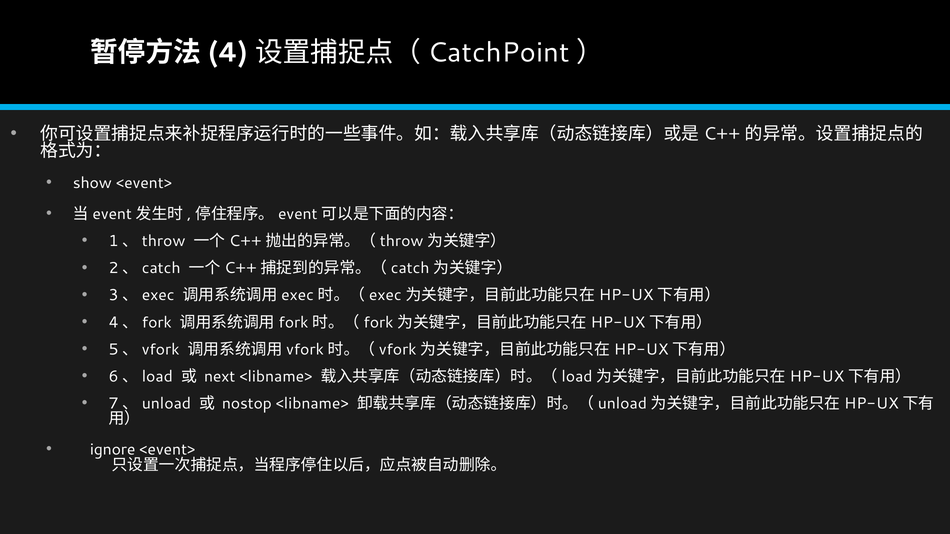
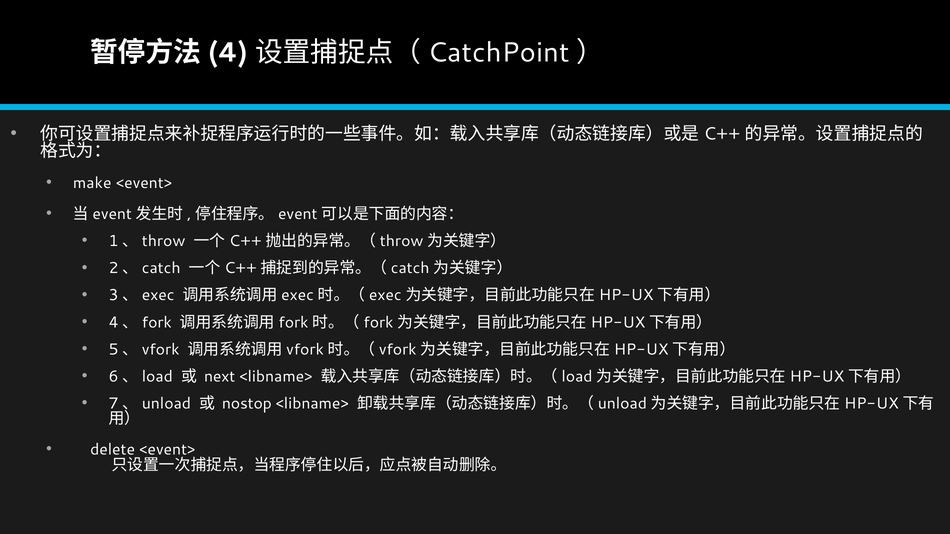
show: show -> make
ignore: ignore -> delete
